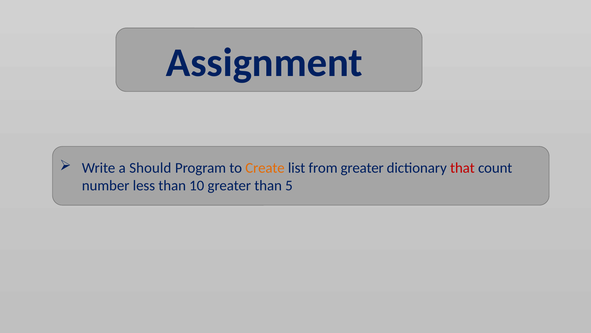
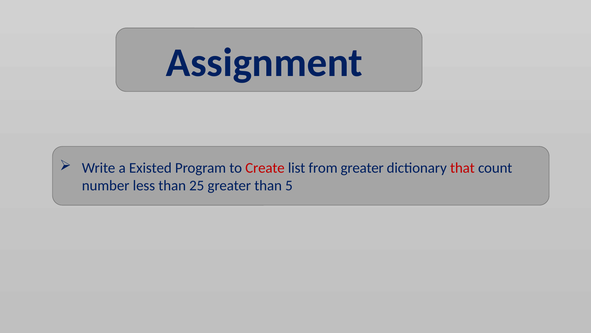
Should: Should -> Existed
Create colour: orange -> red
10: 10 -> 25
